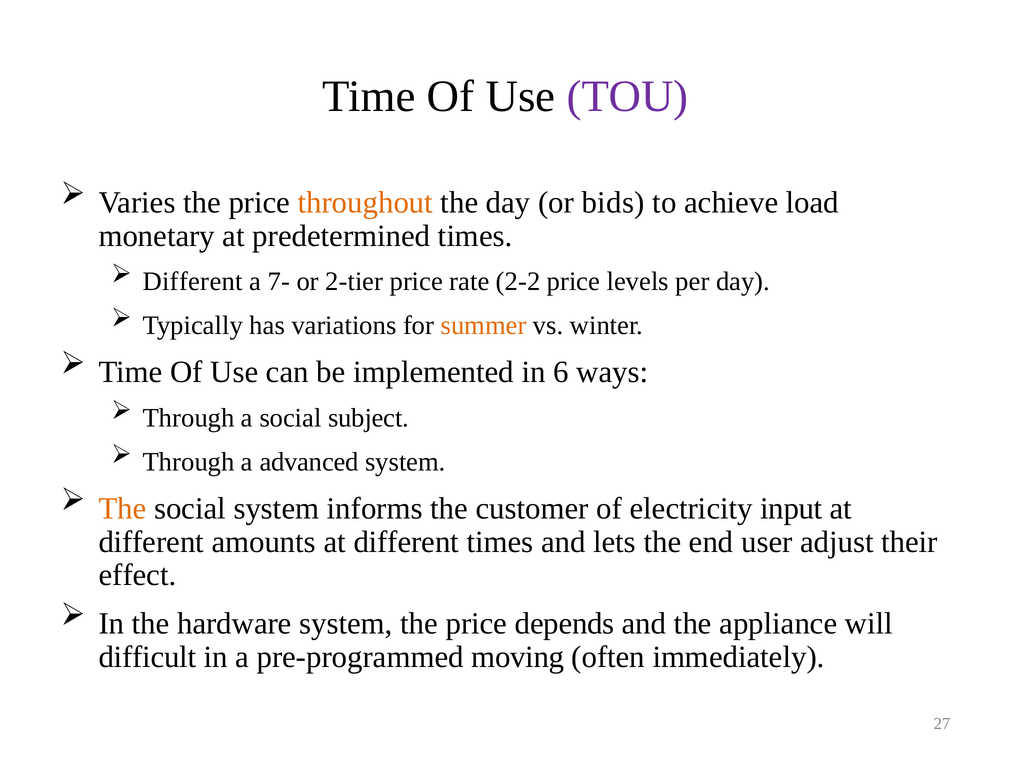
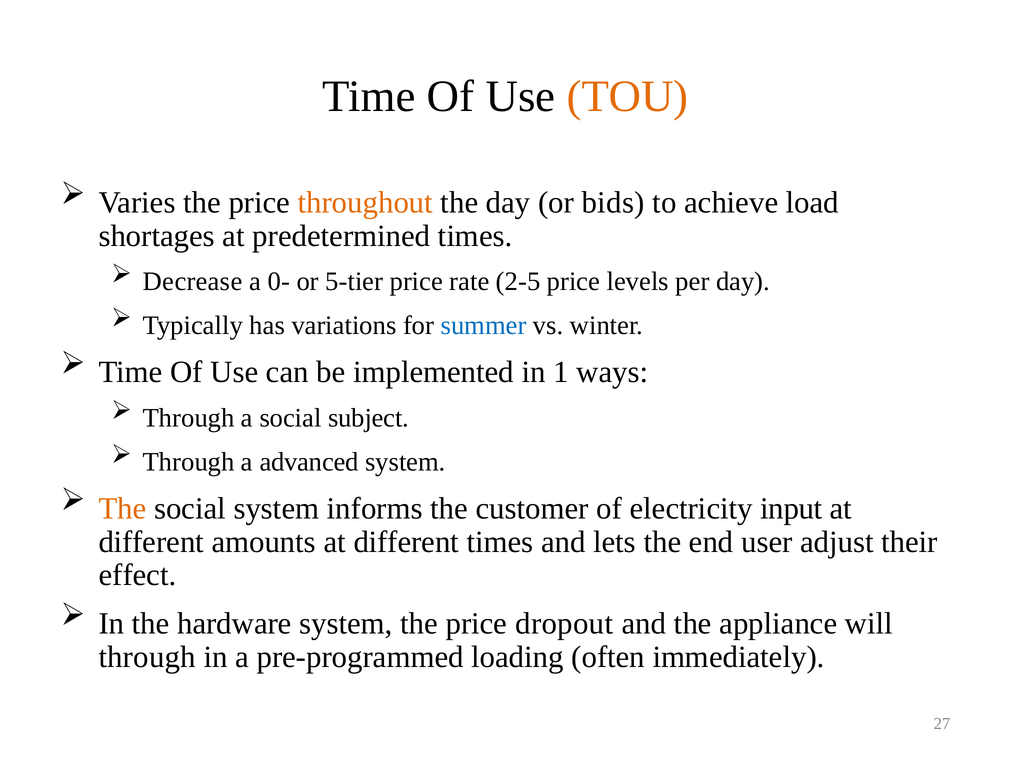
TOU colour: purple -> orange
monetary: monetary -> shortages
Different at (193, 282): Different -> Decrease
7-: 7- -> 0-
2-tier: 2-tier -> 5-tier
2-2: 2-2 -> 2-5
summer colour: orange -> blue
6: 6 -> 1
depends: depends -> dropout
difficult at (147, 657): difficult -> through
moving: moving -> loading
